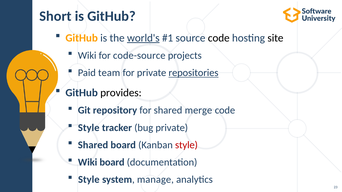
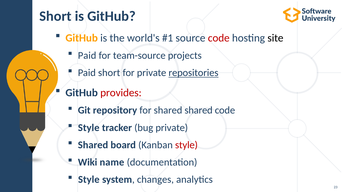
world's underline: present -> none
code at (219, 38) colour: black -> red
Wiki at (87, 56): Wiki -> Paid
code-source: code-source -> team-source
Paid team: team -> short
provides colour: black -> red
shared merge: merge -> shared
Wiki board: board -> name
manage: manage -> changes
